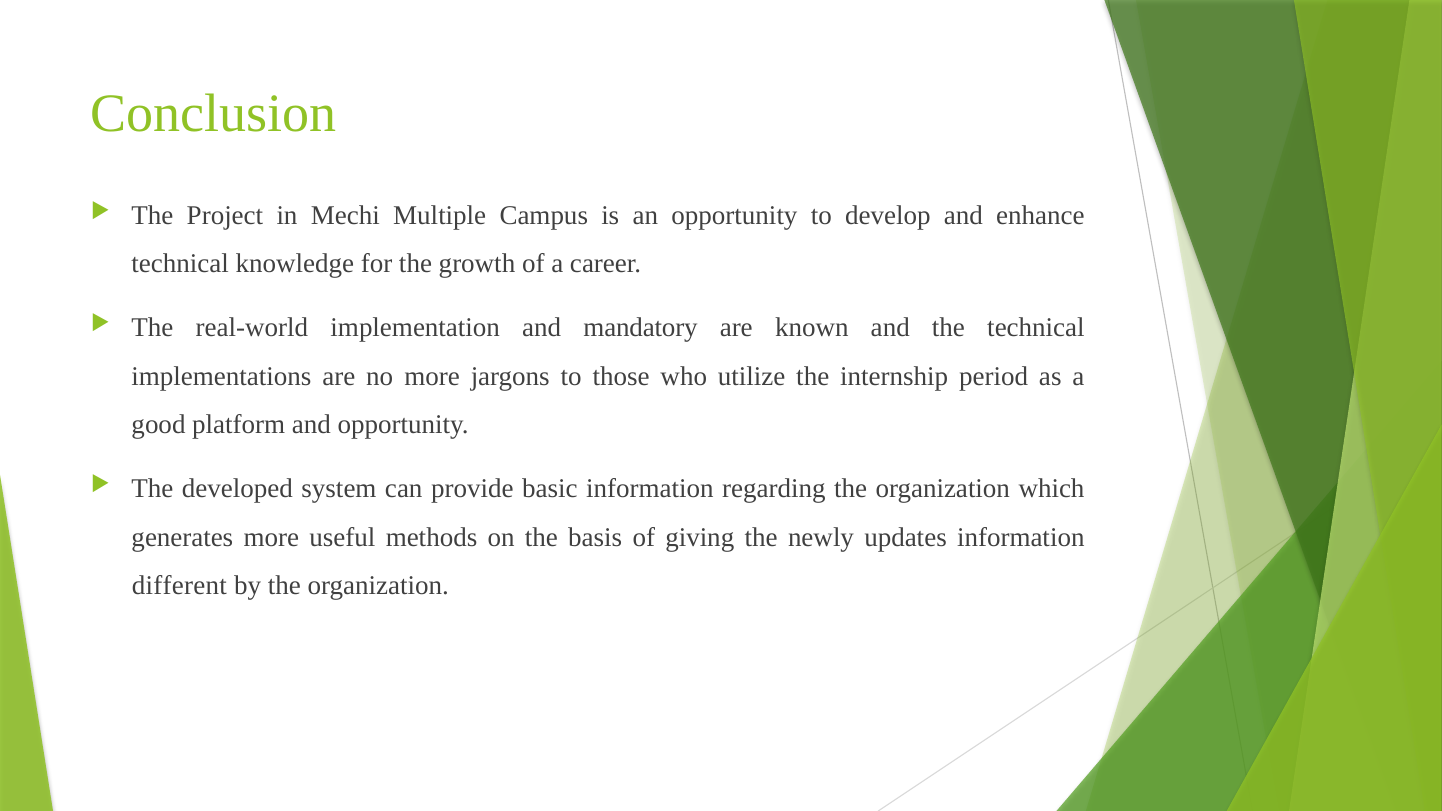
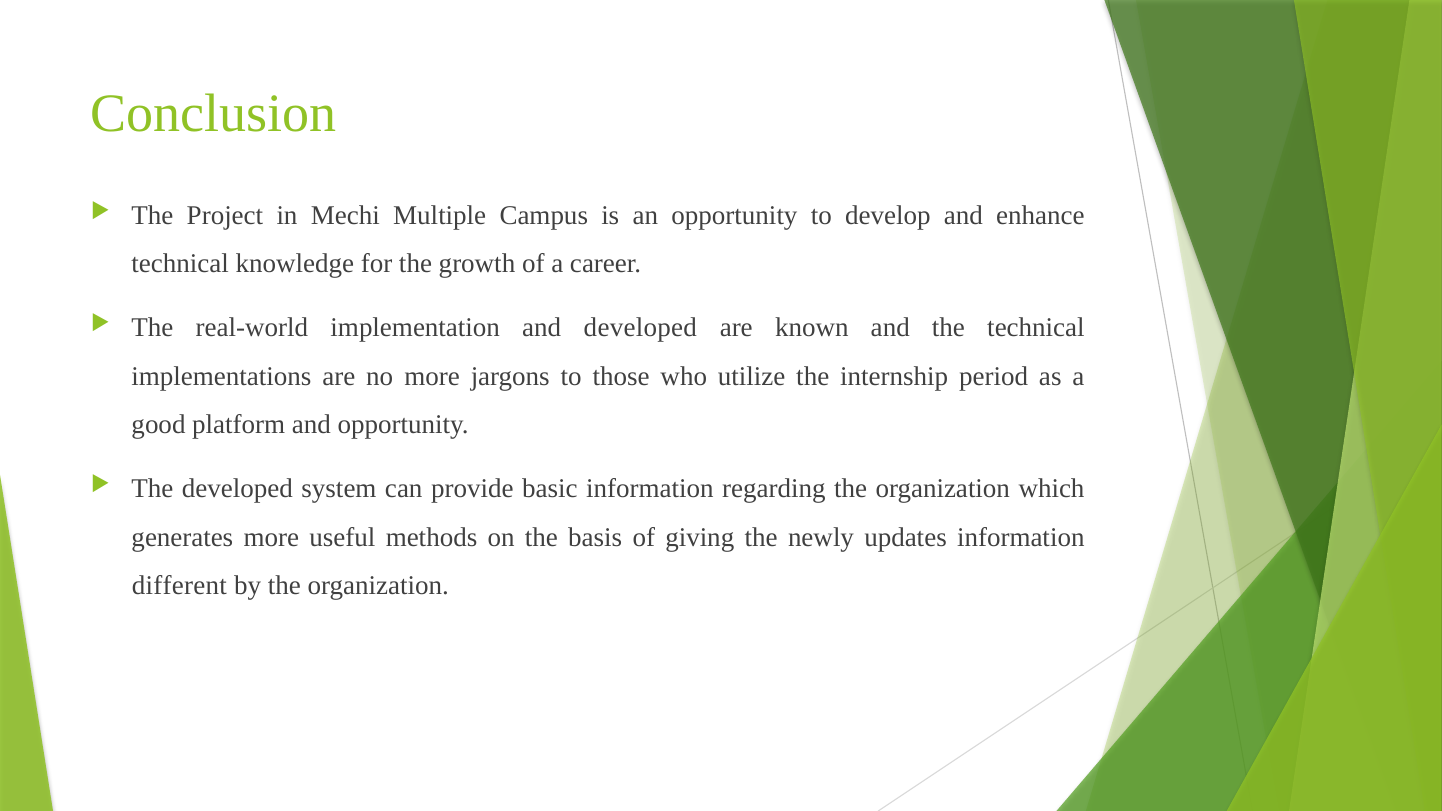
and mandatory: mandatory -> developed
